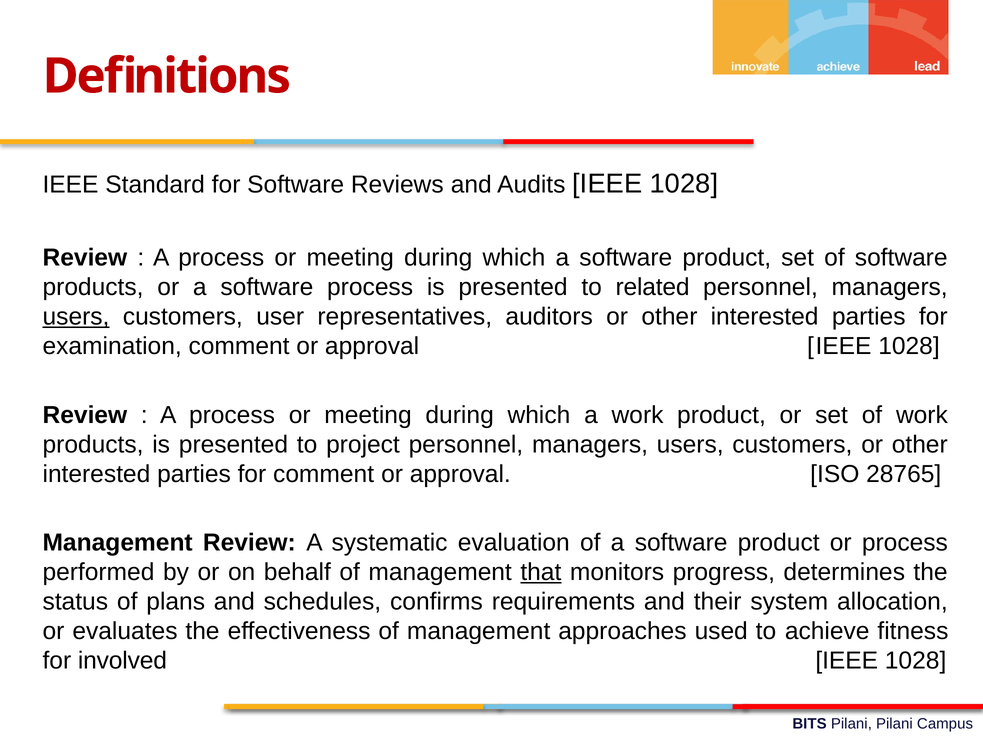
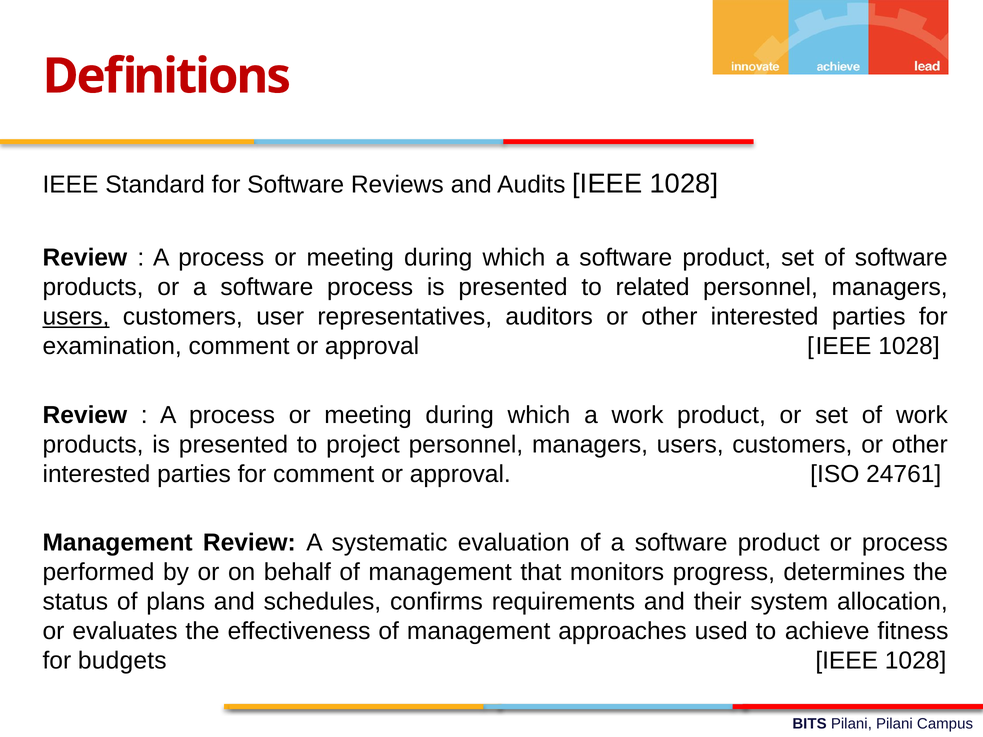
28765: 28765 -> 24761
that underline: present -> none
involved: involved -> budgets
